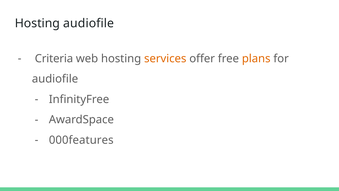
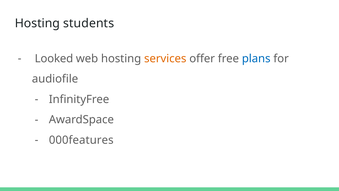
Hosting audiofile: audiofile -> students
Criteria: Criteria -> Looked
plans colour: orange -> blue
